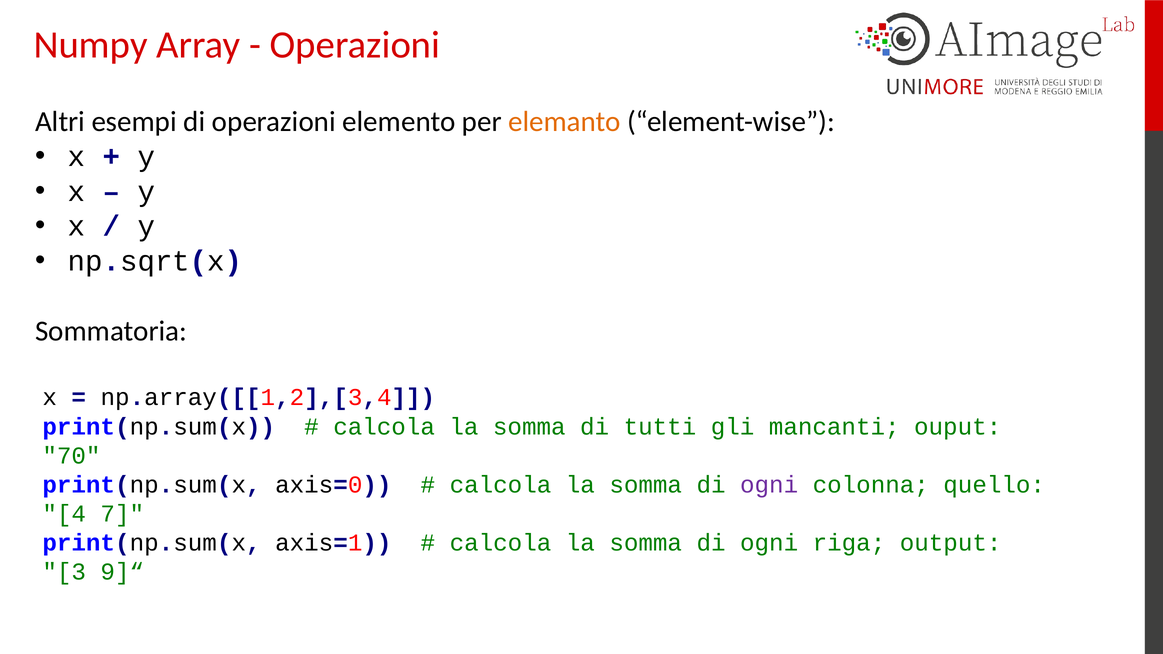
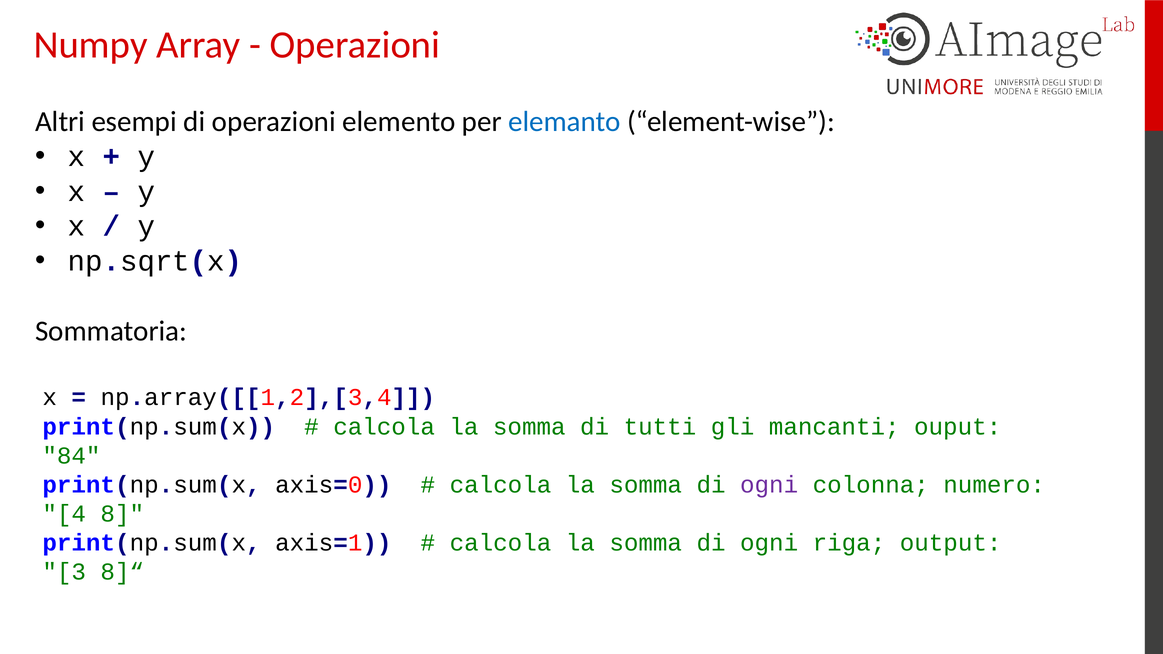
elemanto colour: orange -> blue
70: 70 -> 84
quello: quello -> numero
7: 7 -> 8
9]“: 9]“ -> 8]“
